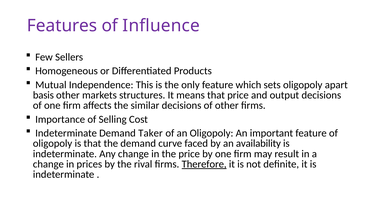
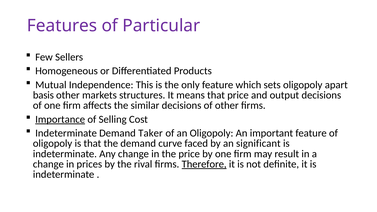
Influence: Influence -> Particular
Importance underline: none -> present
availability: availability -> significant
